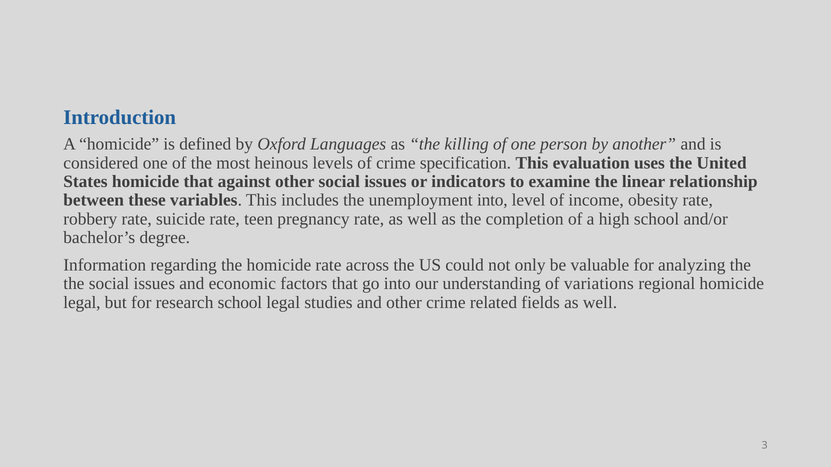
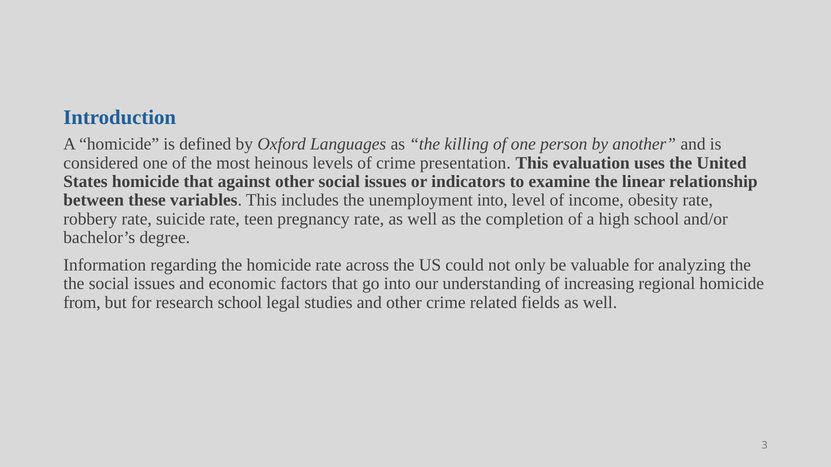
specification: specification -> presentation
variations: variations -> increasing
legal at (82, 303): legal -> from
